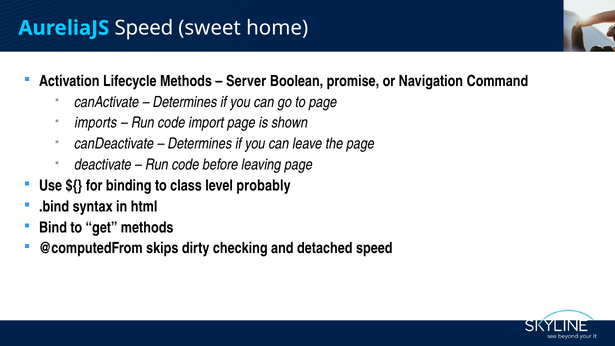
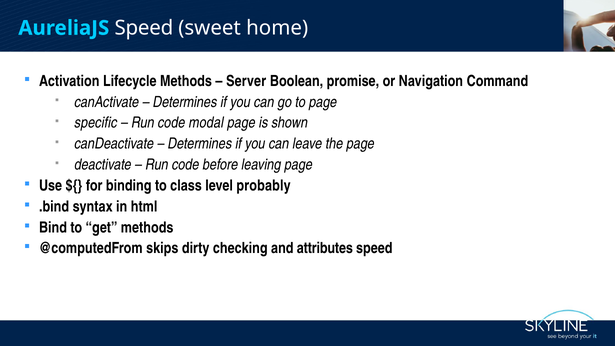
imports: imports -> specific
import: import -> modal
detached: detached -> attributes
